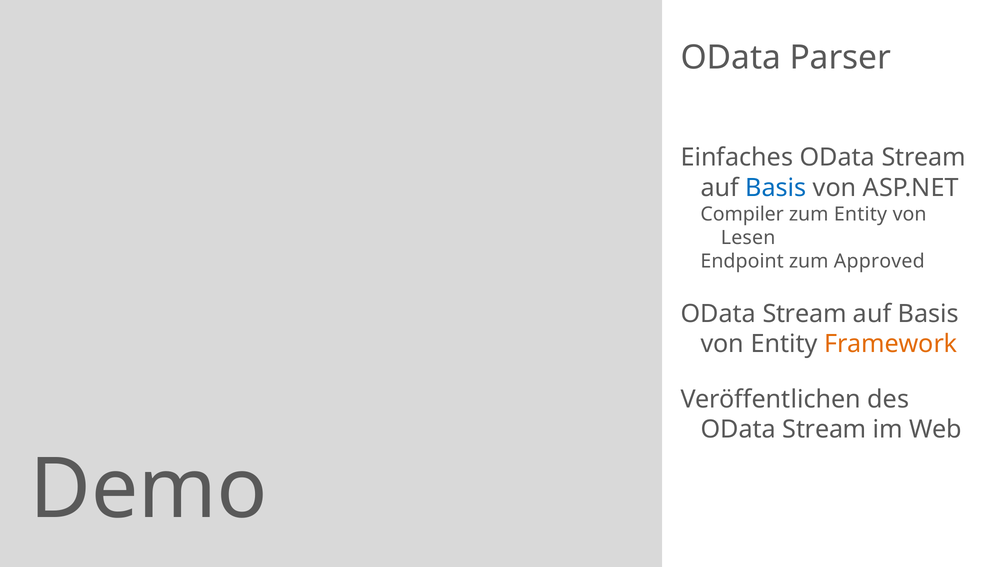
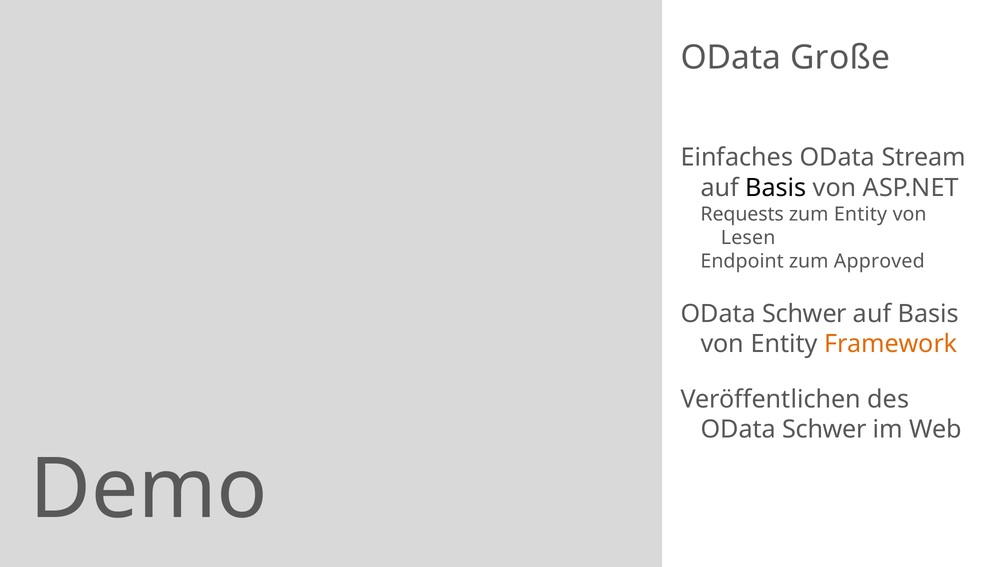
Parser: Parser -> Große
Basis at (776, 188) colour: blue -> black
Compiler: Compiler -> Requests
Stream at (805, 313): Stream -> Schwer
Stream at (824, 429): Stream -> Schwer
